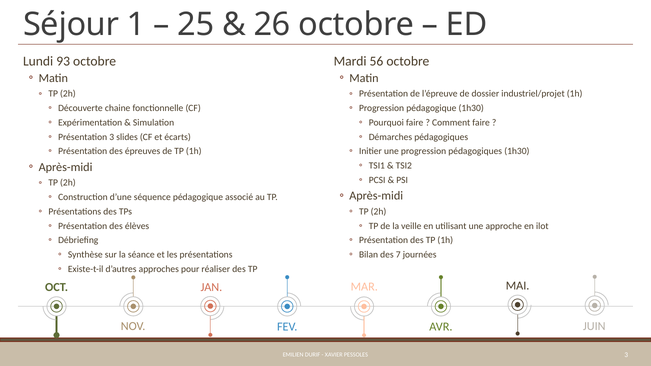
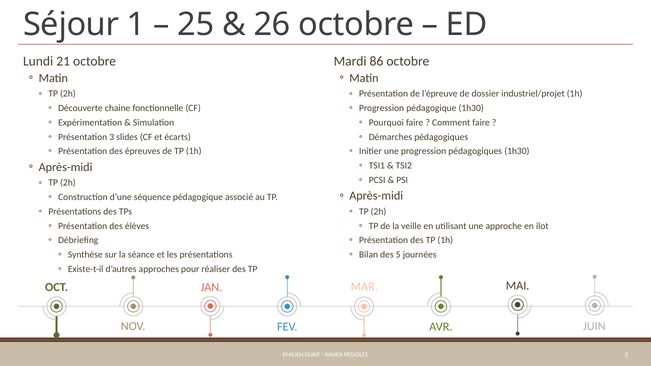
93: 93 -> 21
56: 56 -> 86
7: 7 -> 5
